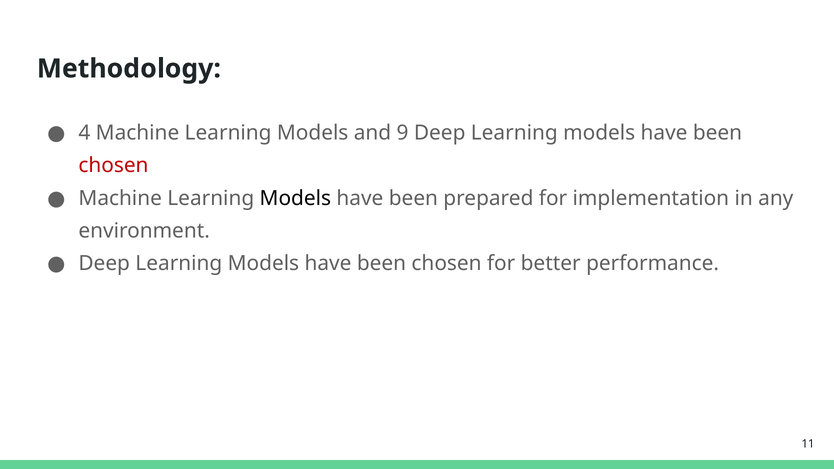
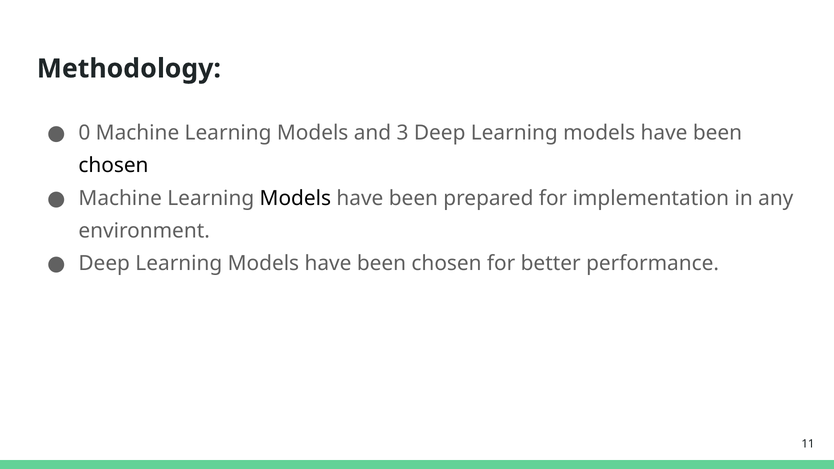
4: 4 -> 0
9: 9 -> 3
chosen at (113, 166) colour: red -> black
